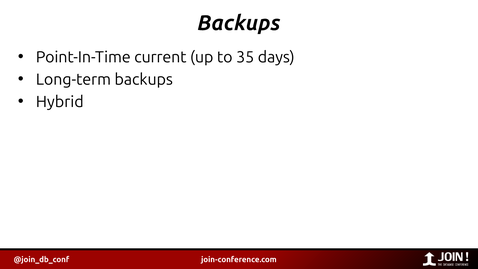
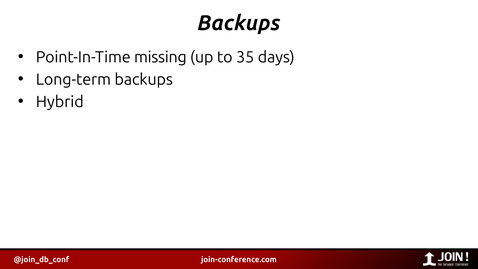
current: current -> missing
